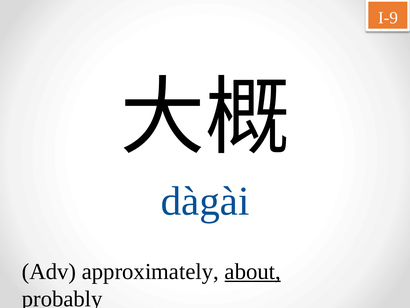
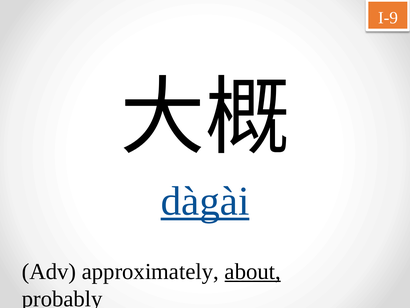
dàgài underline: none -> present
